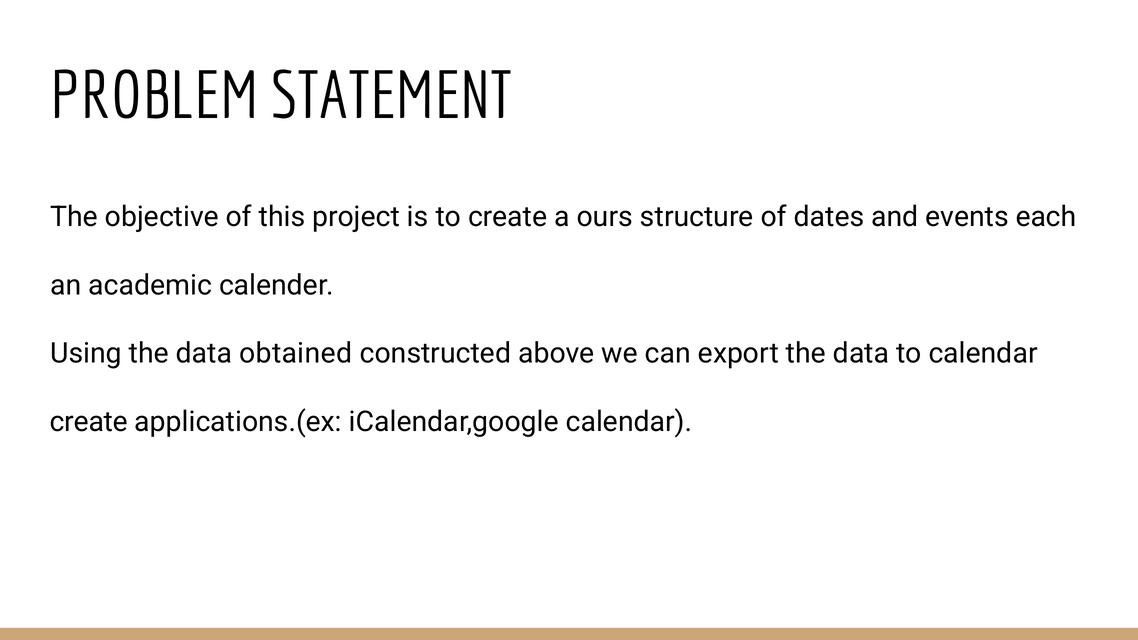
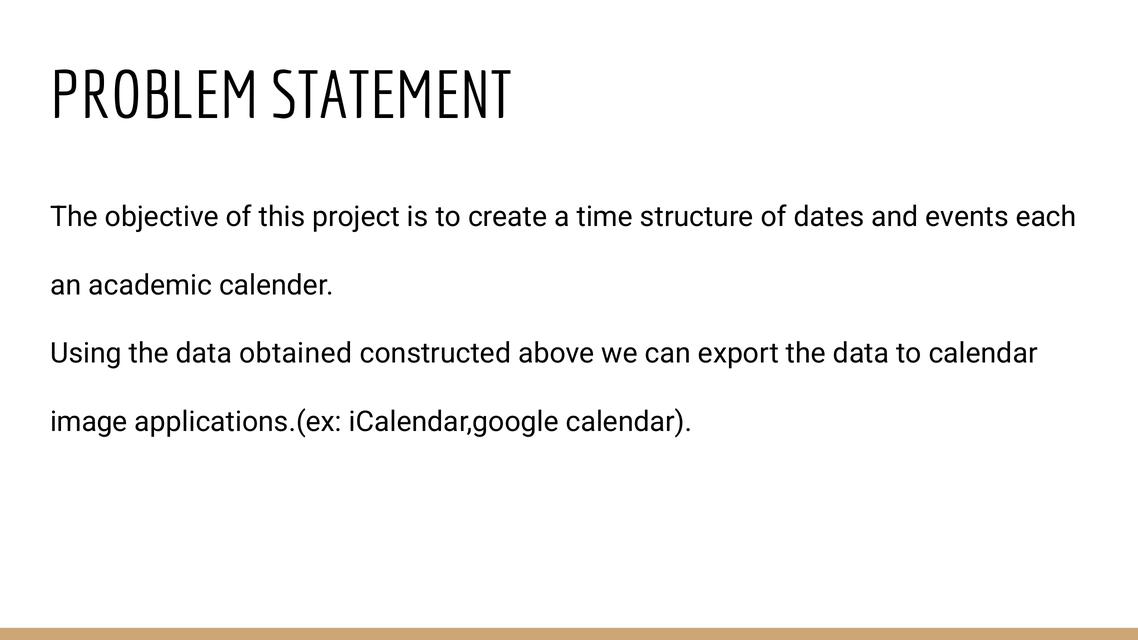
ours: ours -> time
create at (89, 422): create -> image
